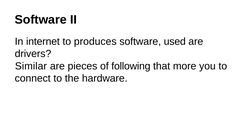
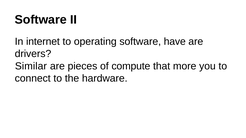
produces: produces -> operating
used: used -> have
following: following -> compute
